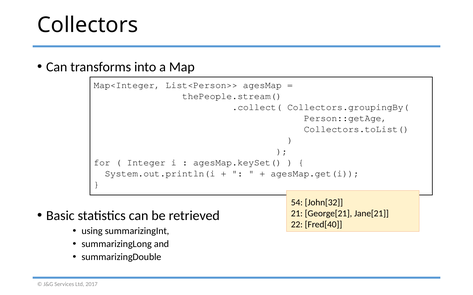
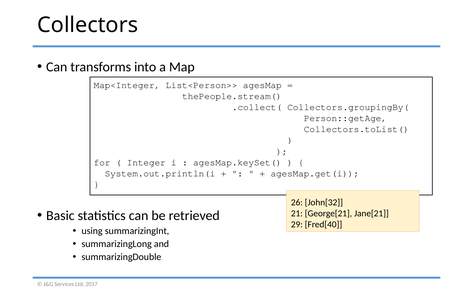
54: 54 -> 26
22: 22 -> 29
